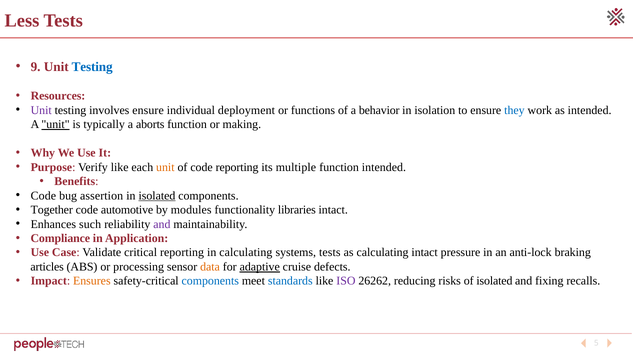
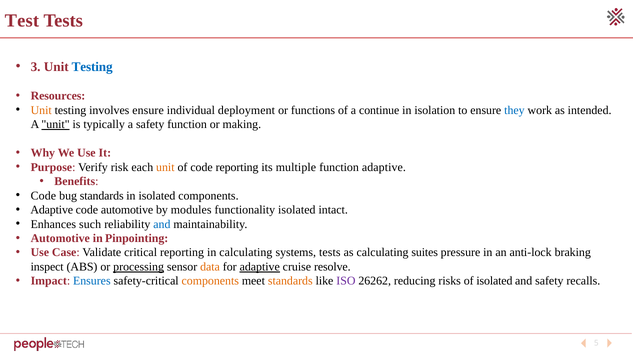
Less: Less -> Test
9: 9 -> 3
Unit at (41, 110) colour: purple -> orange
behavior: behavior -> continue
a aborts: aborts -> safety
Verify like: like -> risk
function intended: intended -> adaptive
bug assertion: assertion -> standards
isolated at (157, 196) underline: present -> none
Together at (52, 210): Together -> Adaptive
functionality libraries: libraries -> isolated
and at (162, 224) colour: purple -> blue
Compliance at (60, 238): Compliance -> Automotive
Application: Application -> Pinpointing
calculating intact: intact -> suites
articles: articles -> inspect
processing underline: none -> present
defects: defects -> resolve
Ensures colour: orange -> blue
components at (210, 281) colour: blue -> orange
standards at (290, 281) colour: blue -> orange
and fixing: fixing -> safety
